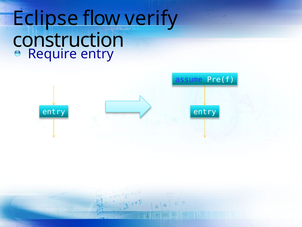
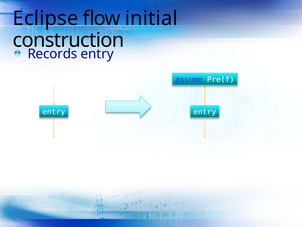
verify: verify -> initial
Require: Require -> Records
